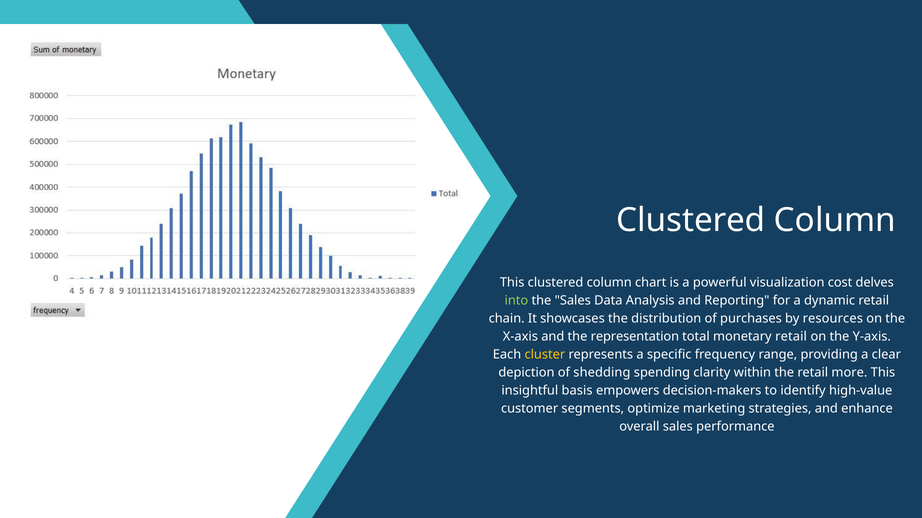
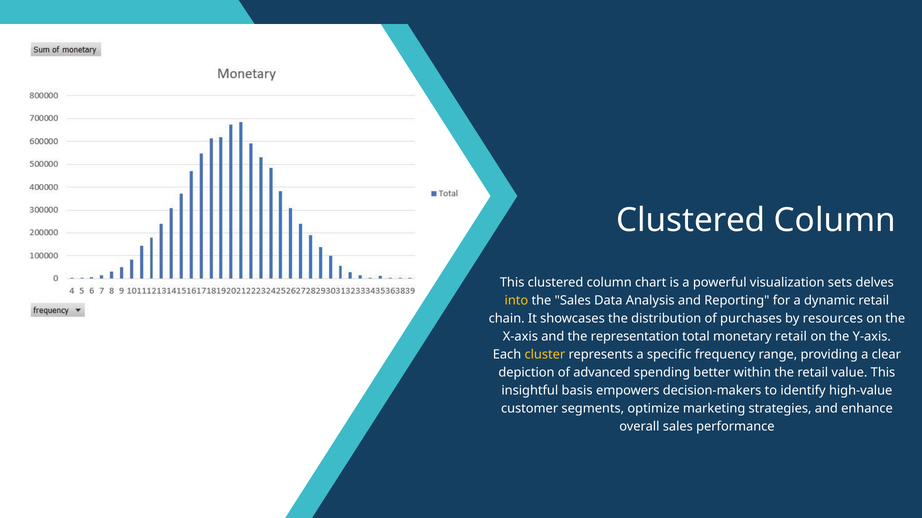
cost: cost -> sets
into colour: light green -> yellow
shedding: shedding -> advanced
clarity: clarity -> better
more: more -> value
